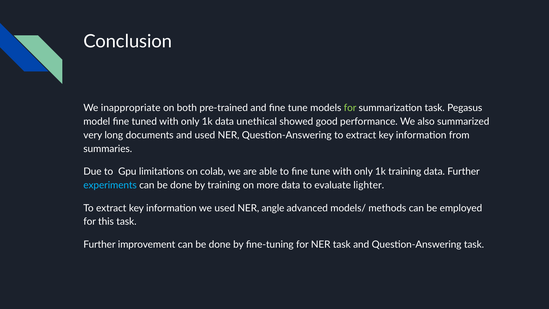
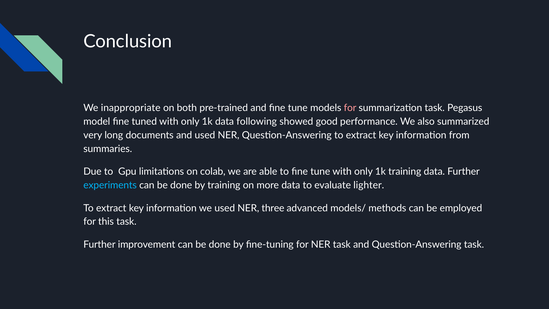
for at (350, 108) colour: light green -> pink
unethical: unethical -> following
angle: angle -> three
